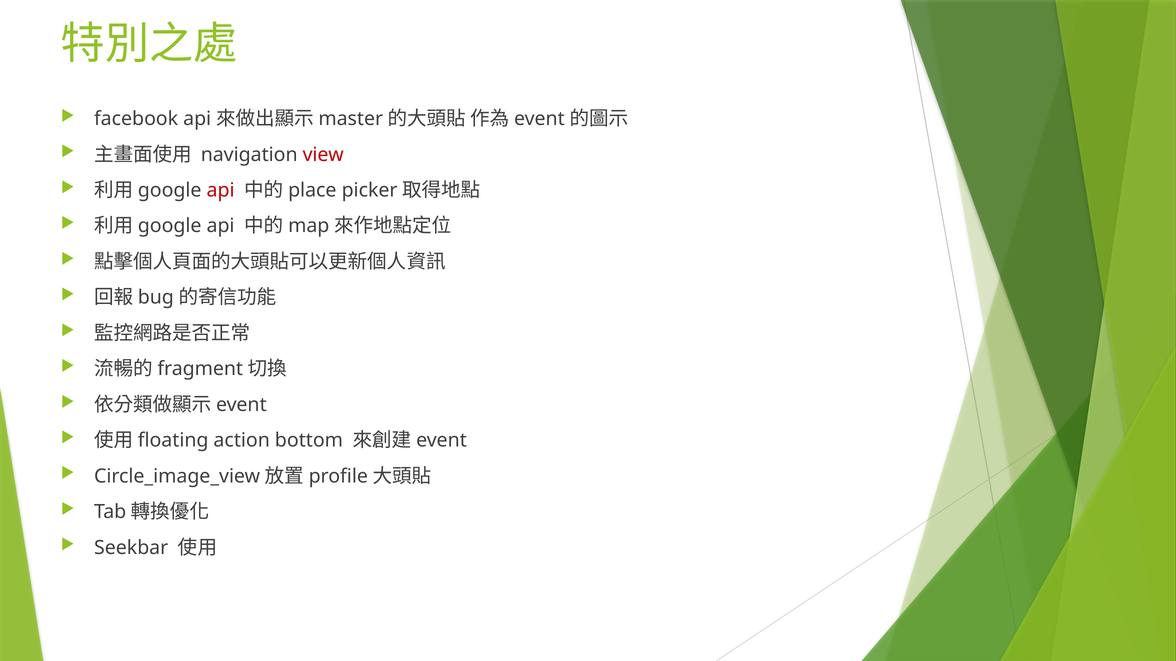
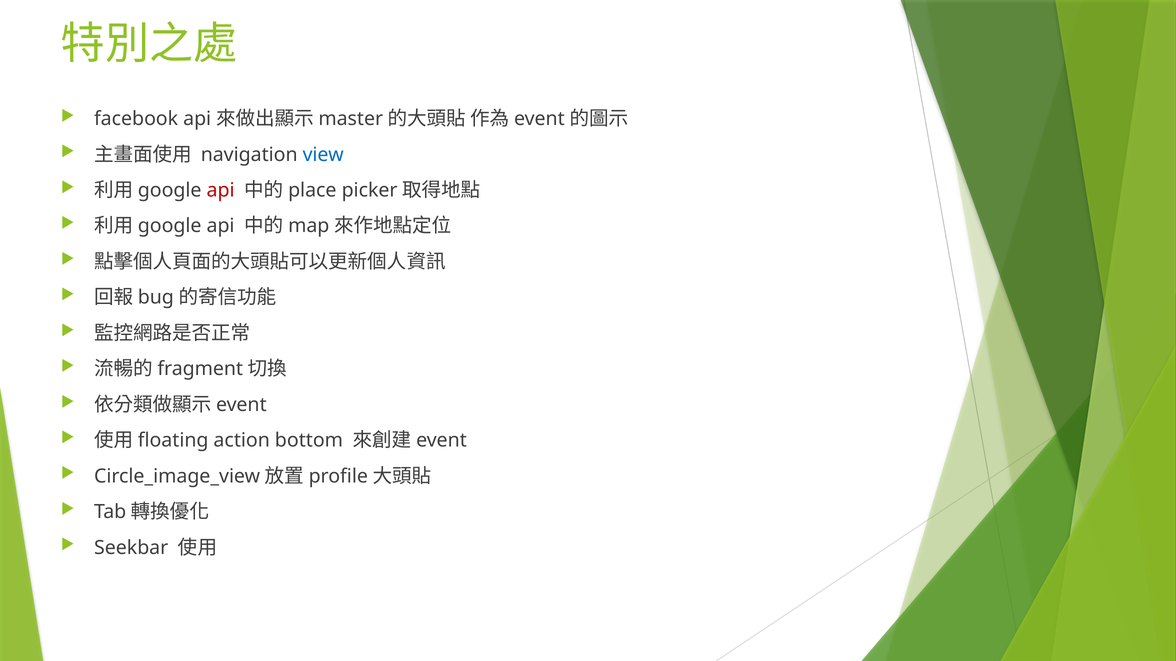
view colour: red -> blue
